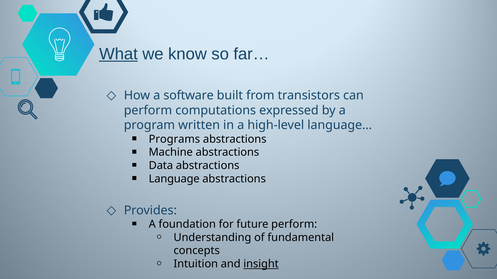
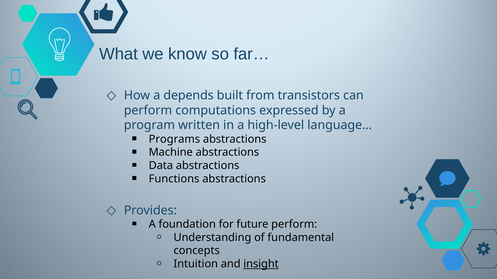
What underline: present -> none
software: software -> depends
Language: Language -> Functions
